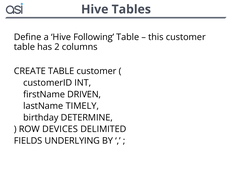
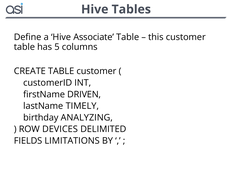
Following: Following -> Associate
2: 2 -> 5
DETERMINE: DETERMINE -> ANALYZING
UNDERLYING: UNDERLYING -> LIMITATIONS
